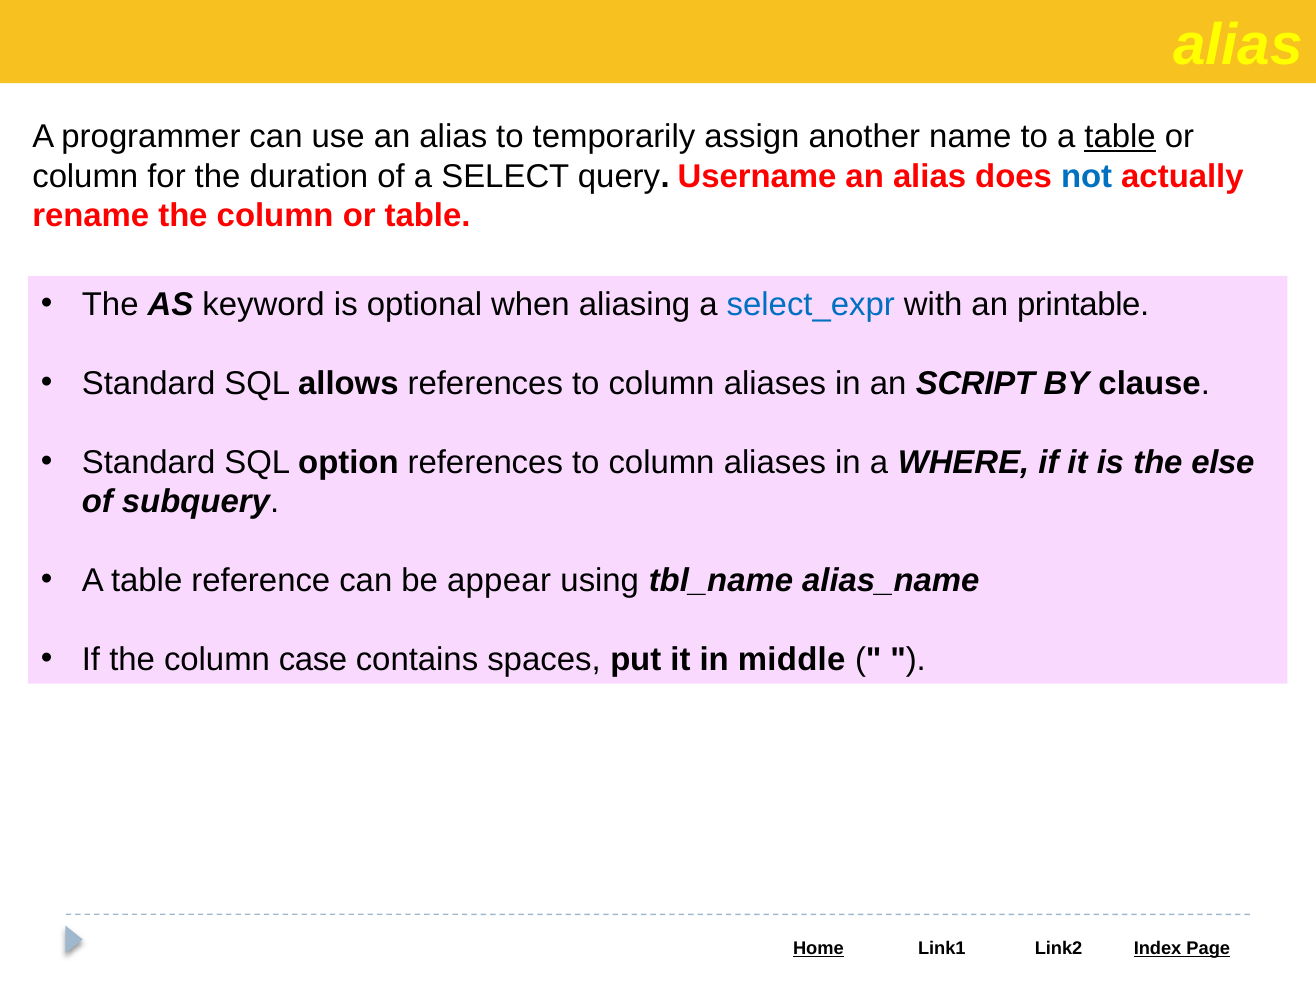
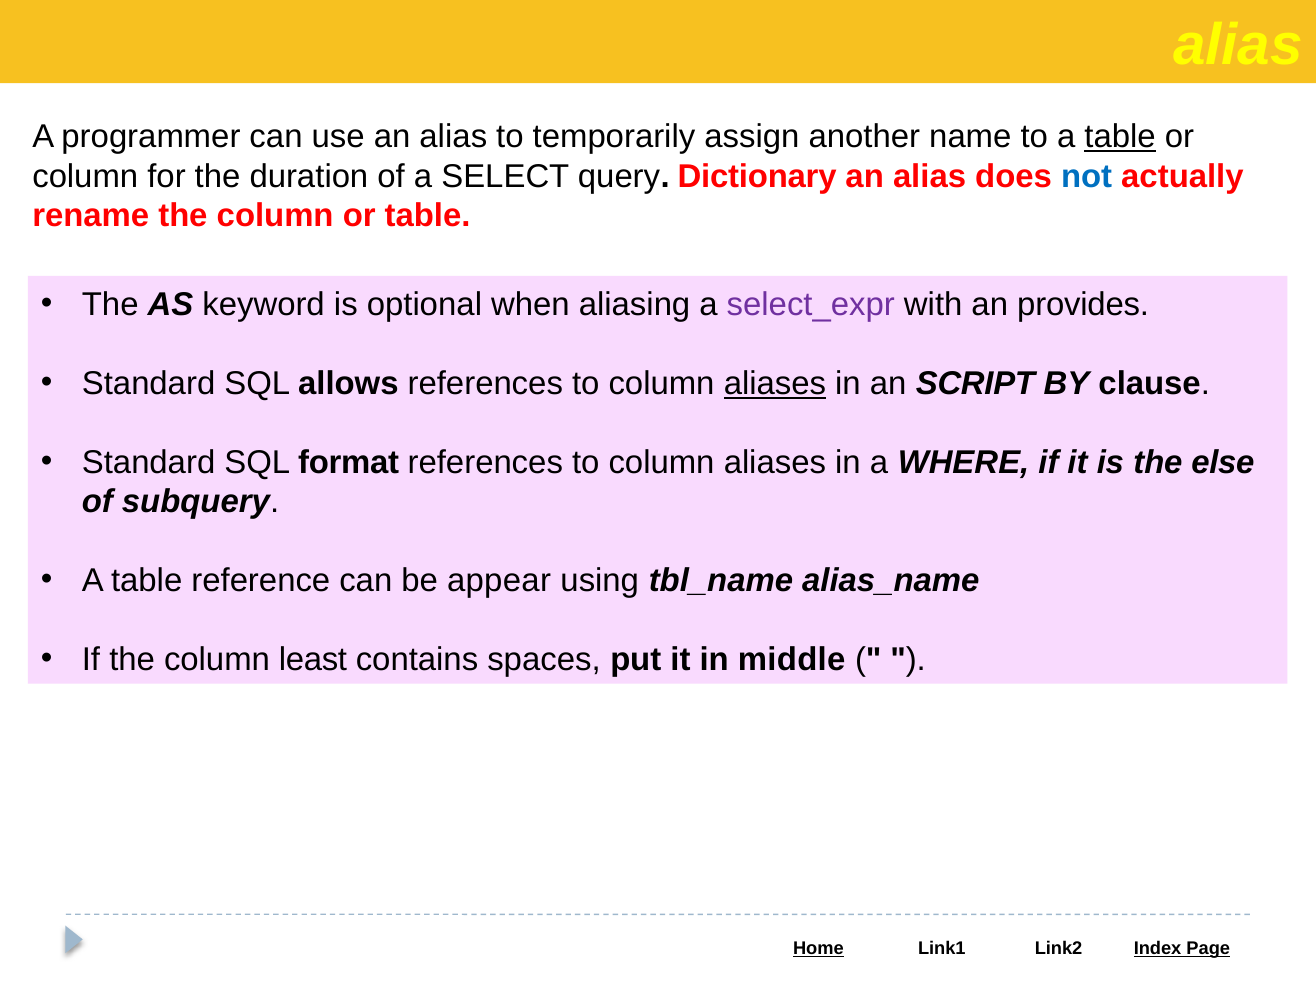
Username: Username -> Dictionary
select_expr colour: blue -> purple
printable: printable -> provides
aliases at (775, 383) underline: none -> present
option: option -> format
case: case -> least
